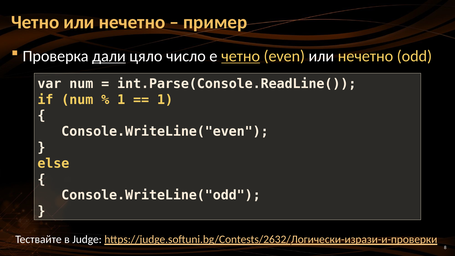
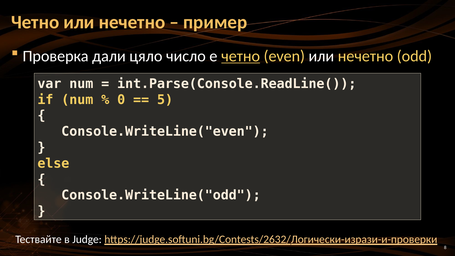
дали underline: present -> none
1 at (121, 100): 1 -> 0
1 at (165, 100): 1 -> 5
